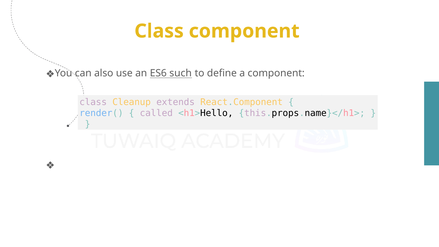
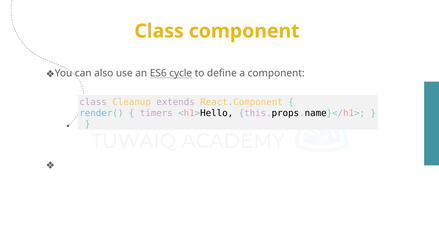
such: such -> cycle
called: called -> timers
